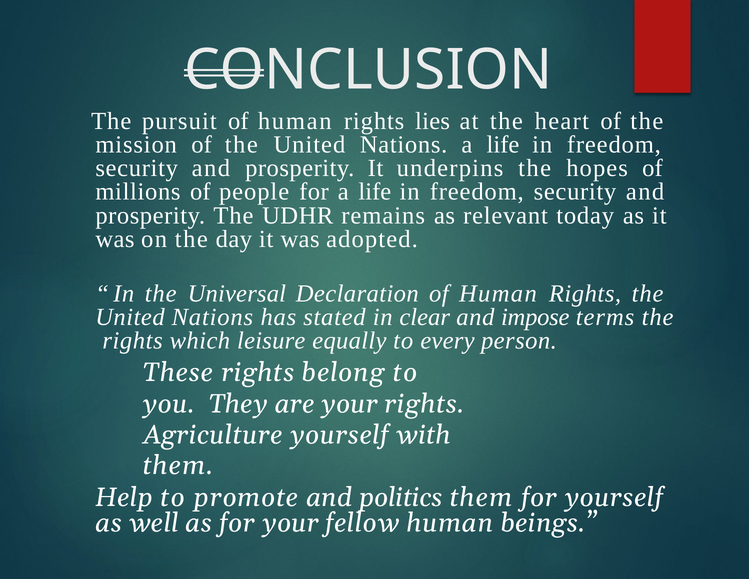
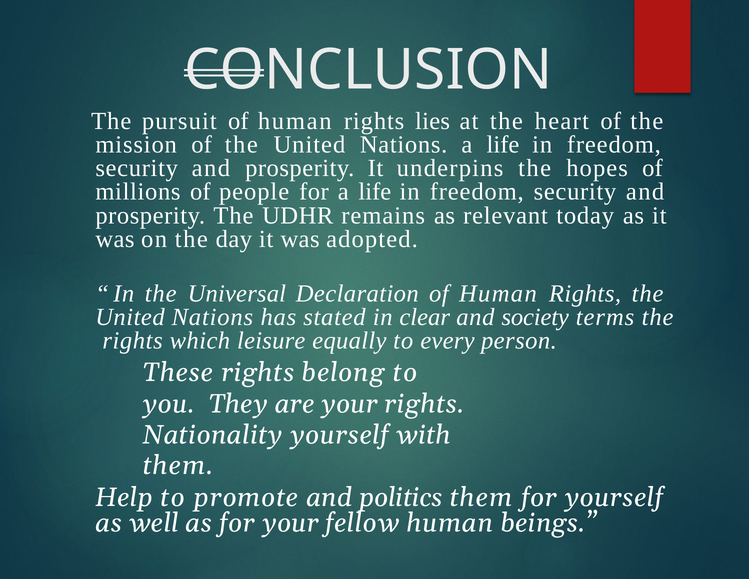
impose: impose -> society
Agriculture: Agriculture -> Nationality
